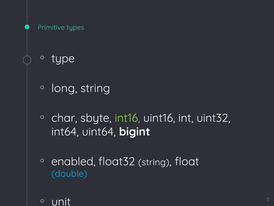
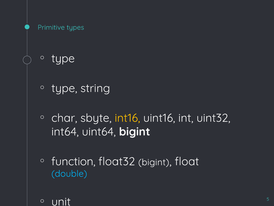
long at (64, 88): long -> type
int16 colour: light green -> yellow
enabled: enabled -> function
float32 string: string -> bigint
